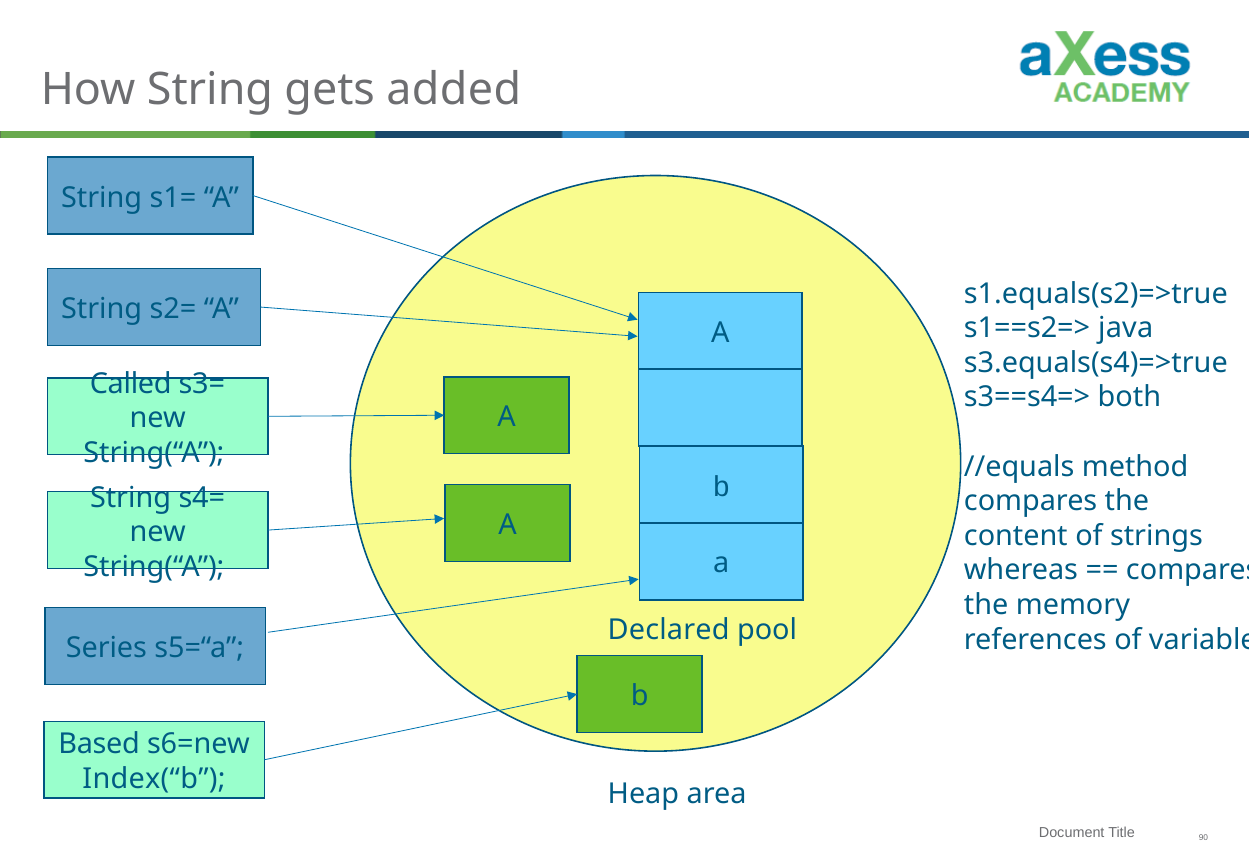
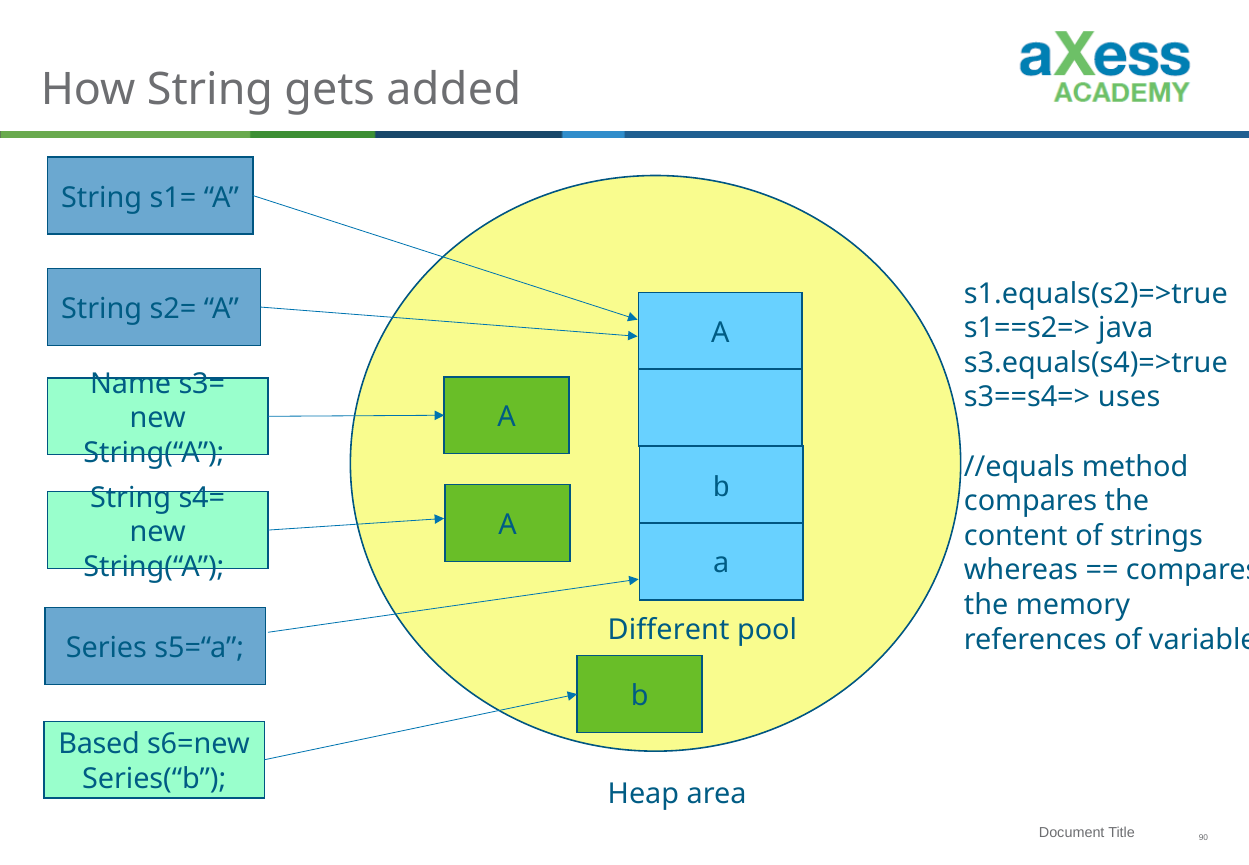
Called: Called -> Name
both: both -> uses
Declared: Declared -> Different
Index(“b: Index(“b -> Series(“b
